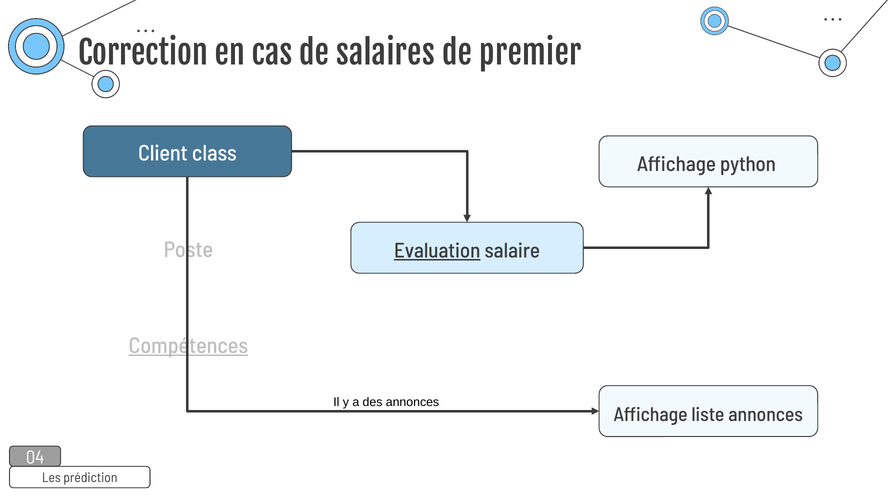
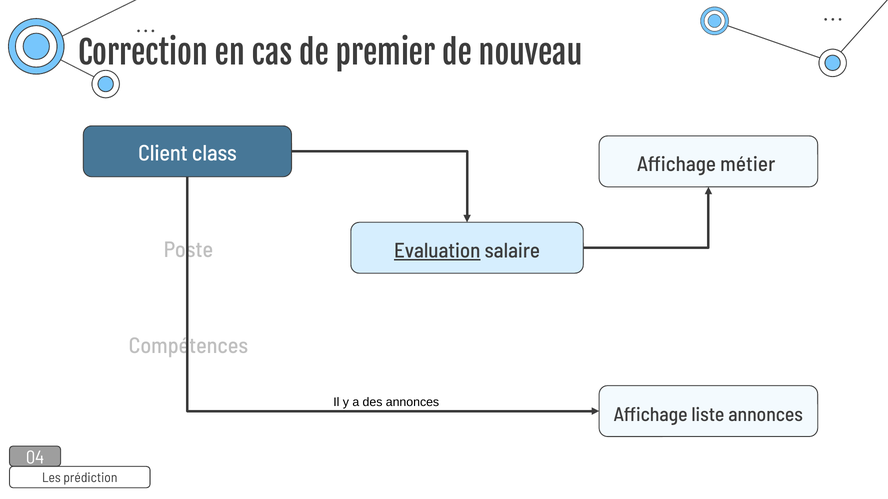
salaires: salaires -> premier
premier: premier -> nouveau
python: python -> métier
Compétences underline: present -> none
